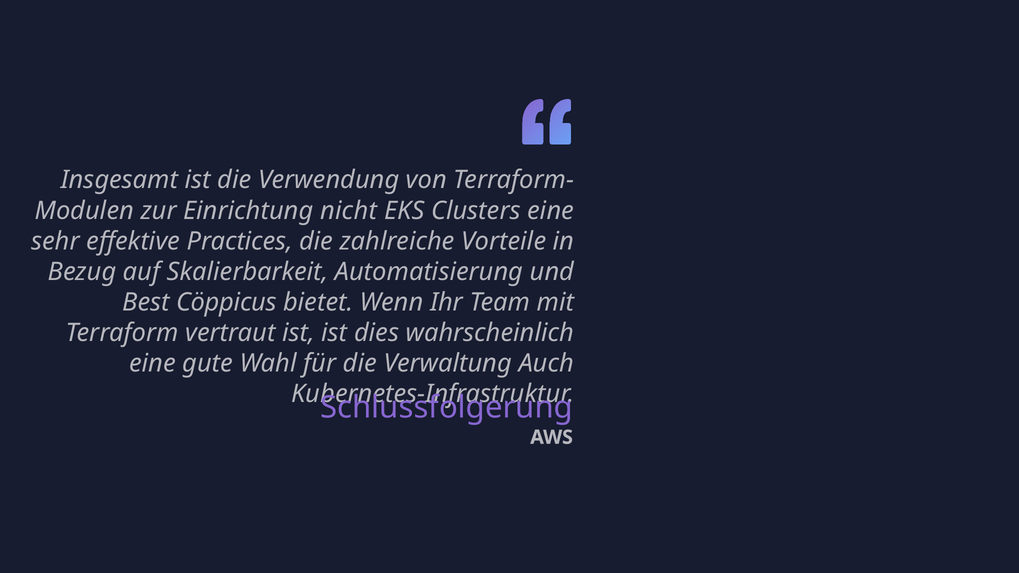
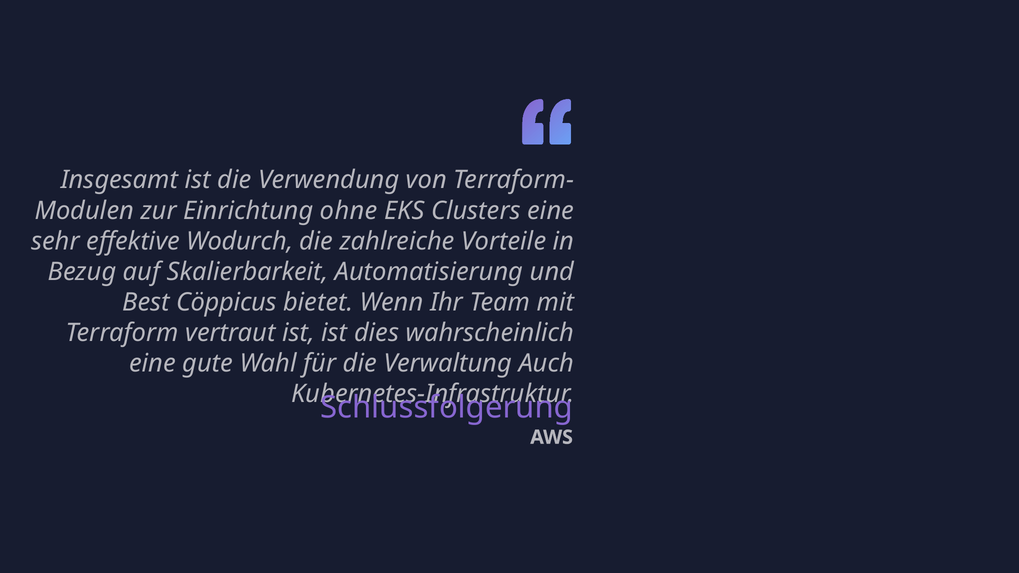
nicht: nicht -> ohne
Practices: Practices -> Wodurch
